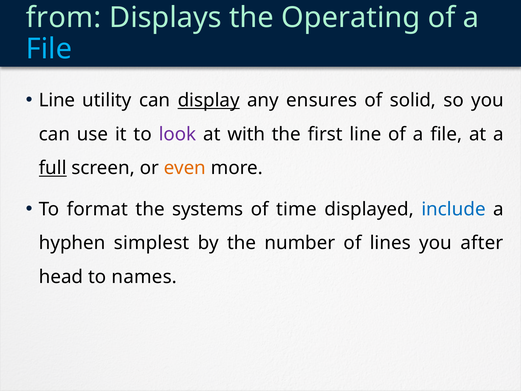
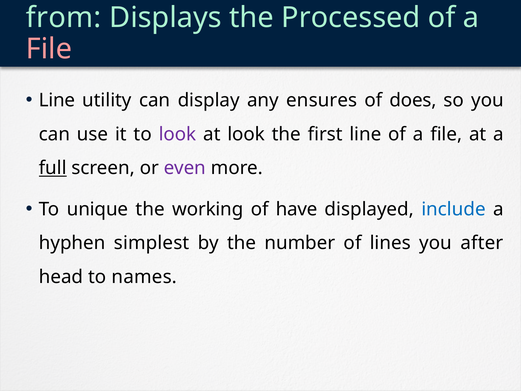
Operating: Operating -> Processed
File at (49, 49) colour: light blue -> pink
display underline: present -> none
solid: solid -> does
at with: with -> look
even colour: orange -> purple
format: format -> unique
systems: systems -> working
time: time -> have
